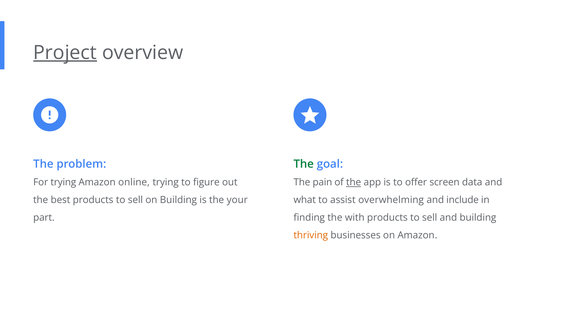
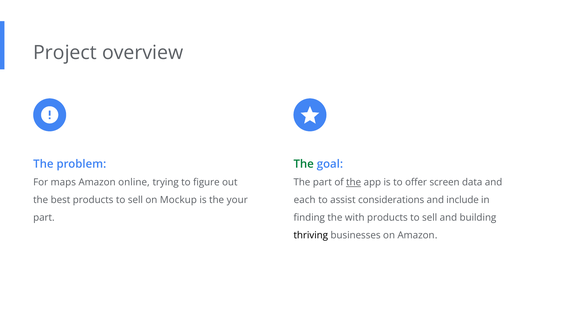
Project underline: present -> none
For trying: trying -> maps
The pain: pain -> part
on Building: Building -> Mockup
what: what -> each
overwhelming: overwhelming -> considerations
thriving colour: orange -> black
